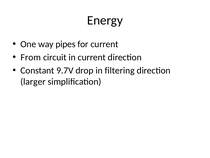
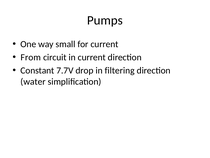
Energy: Energy -> Pumps
pipes: pipes -> small
9.7V: 9.7V -> 7.7V
larger: larger -> water
